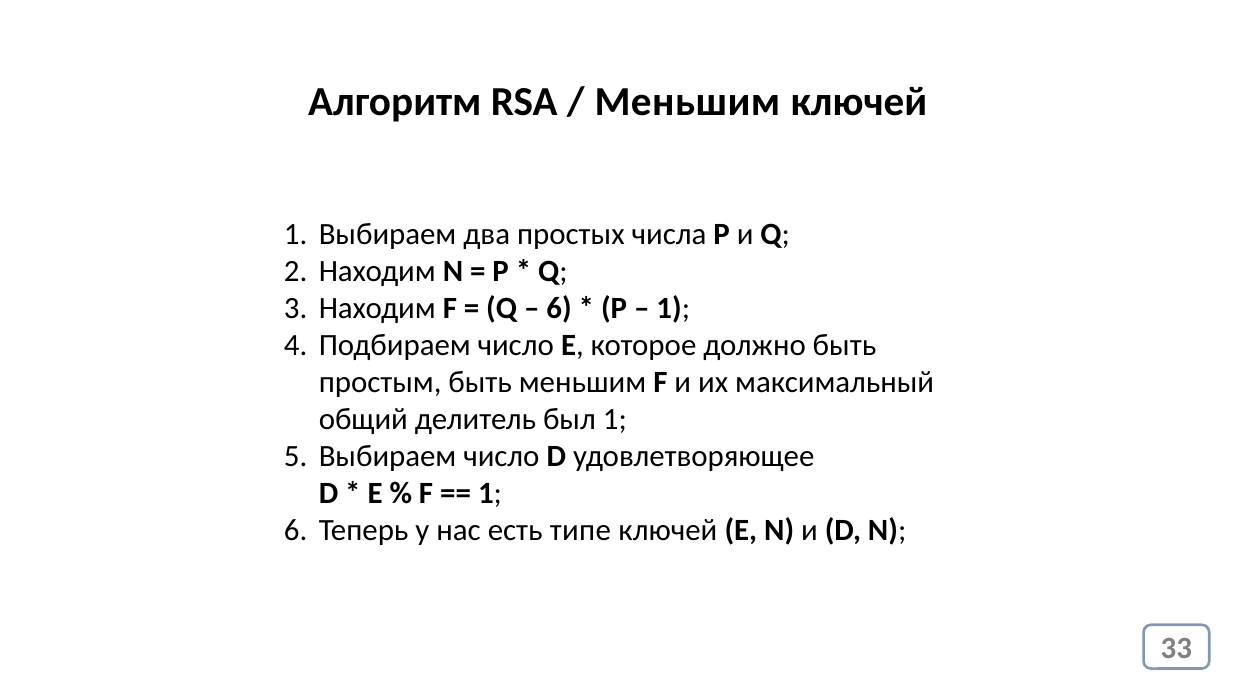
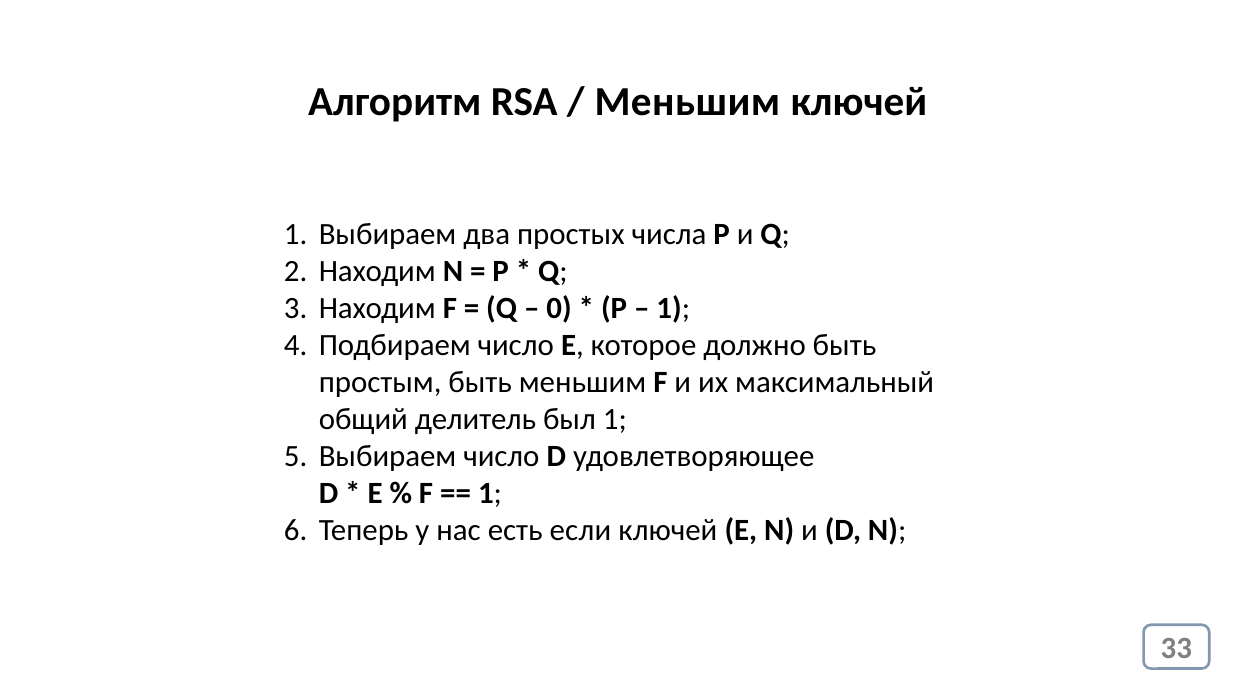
6 at (559, 308): 6 -> 0
типе: типе -> если
